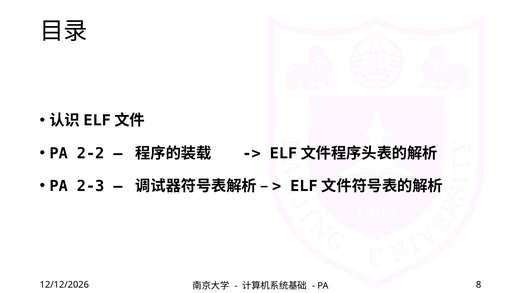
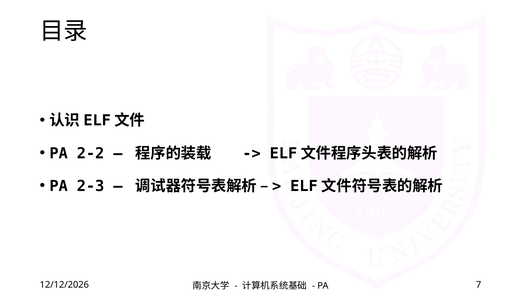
8: 8 -> 7
